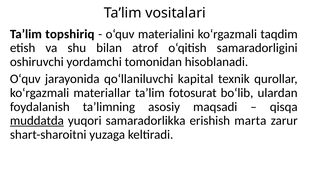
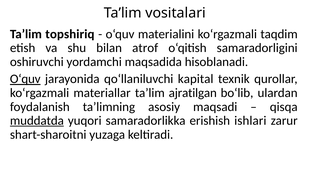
tomonidan: tomonidan -> maqsadida
O‘quv at (25, 79) underline: none -> present
fotosurat: fotosurat -> ajratilgan
marta: marta -> ishlari
